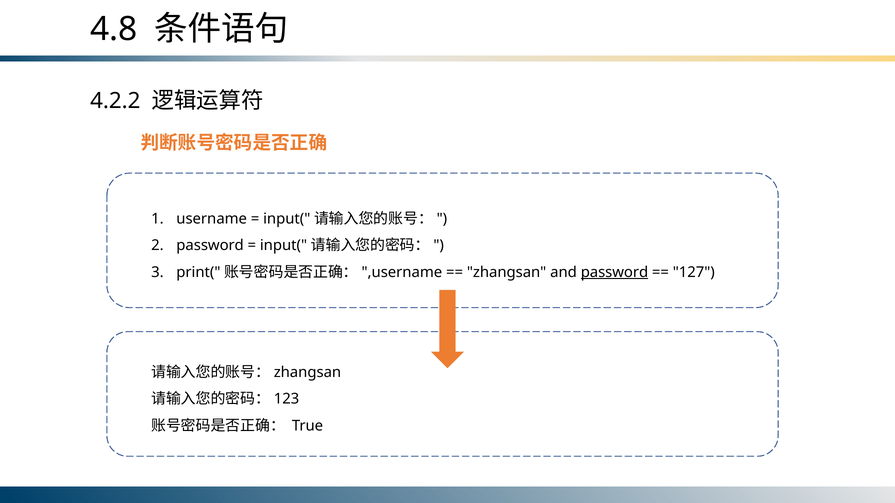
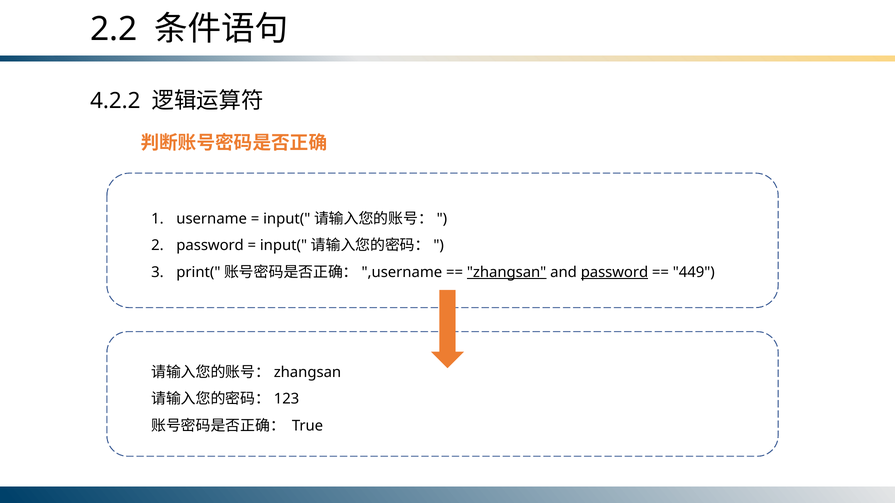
4.8: 4.8 -> 2.2
zhangsan underline: none -> present
127: 127 -> 449
